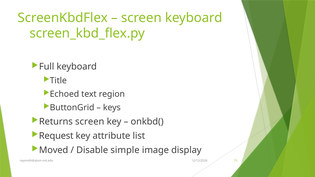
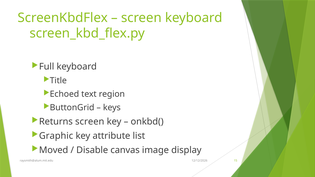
Request: Request -> Graphic
simple: simple -> canvas
